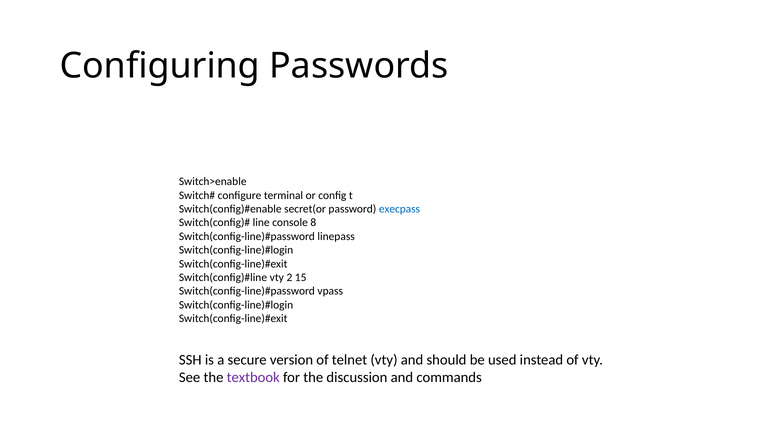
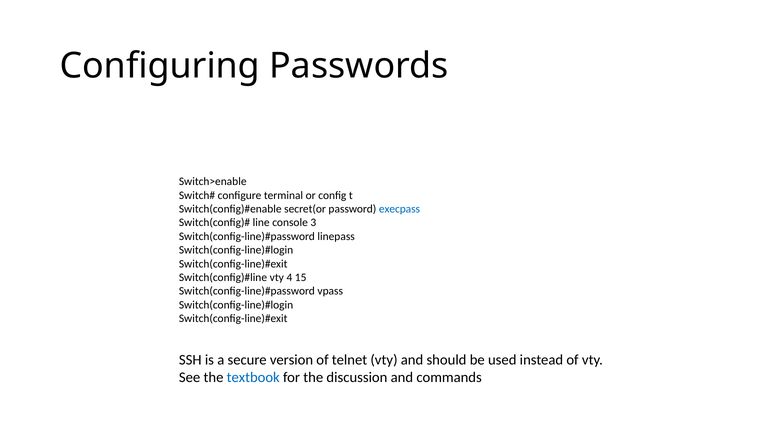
8: 8 -> 3
2: 2 -> 4
textbook colour: purple -> blue
